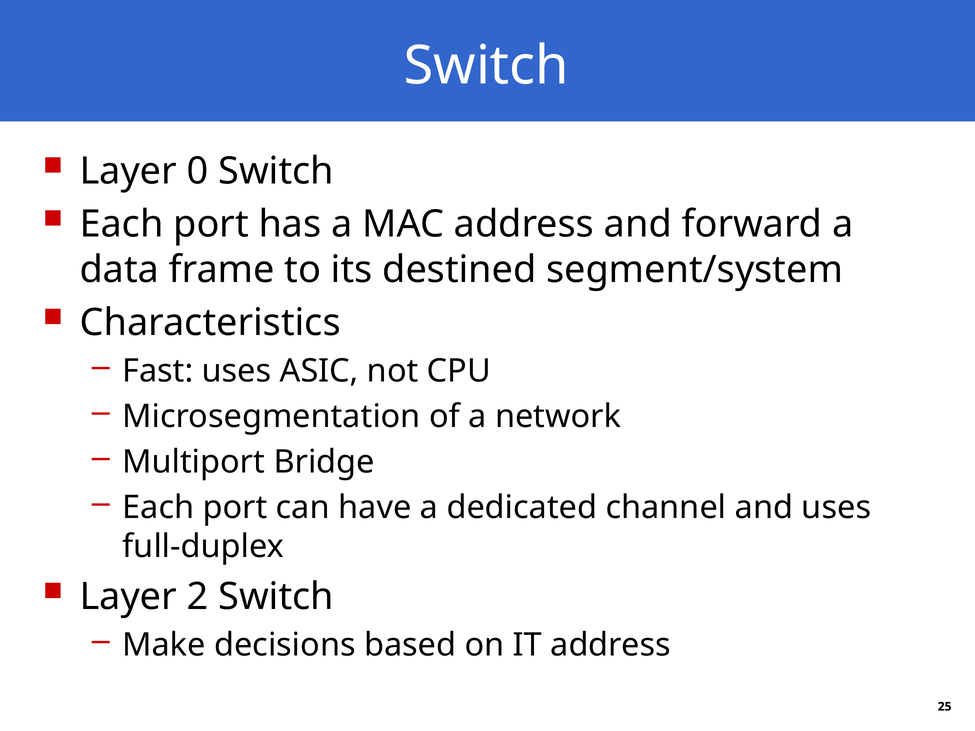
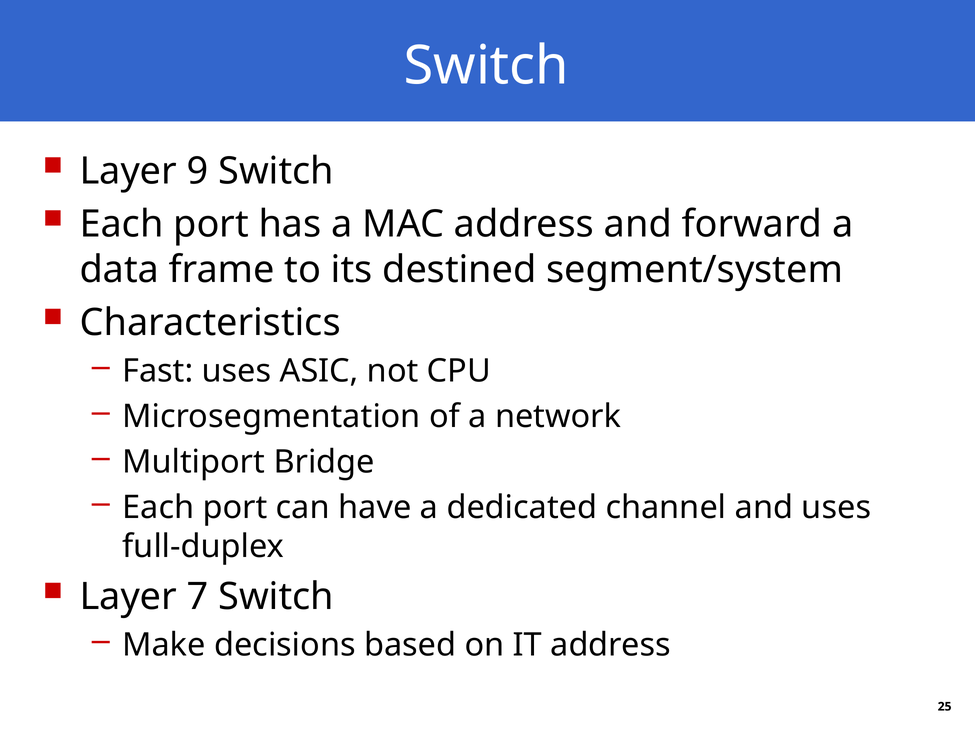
0: 0 -> 9
2: 2 -> 7
